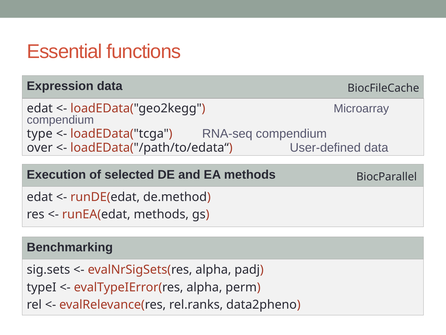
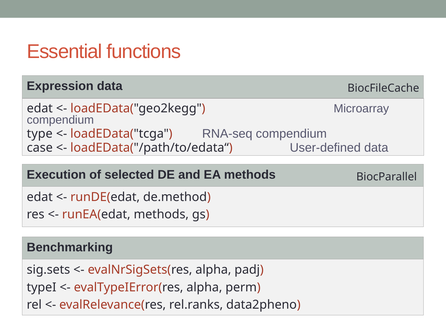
over: over -> case
